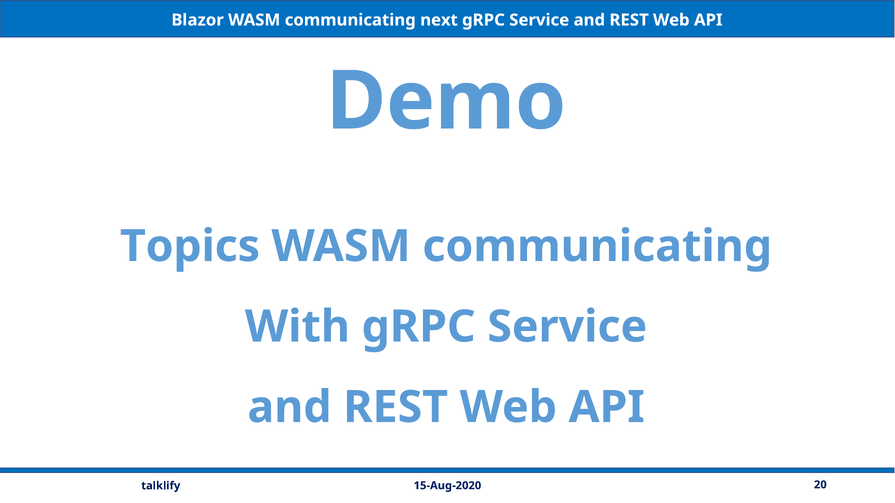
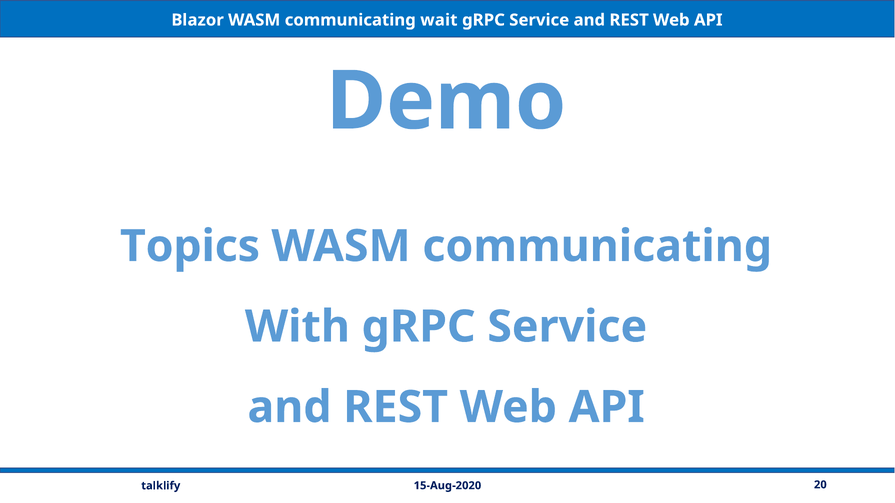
next: next -> wait
